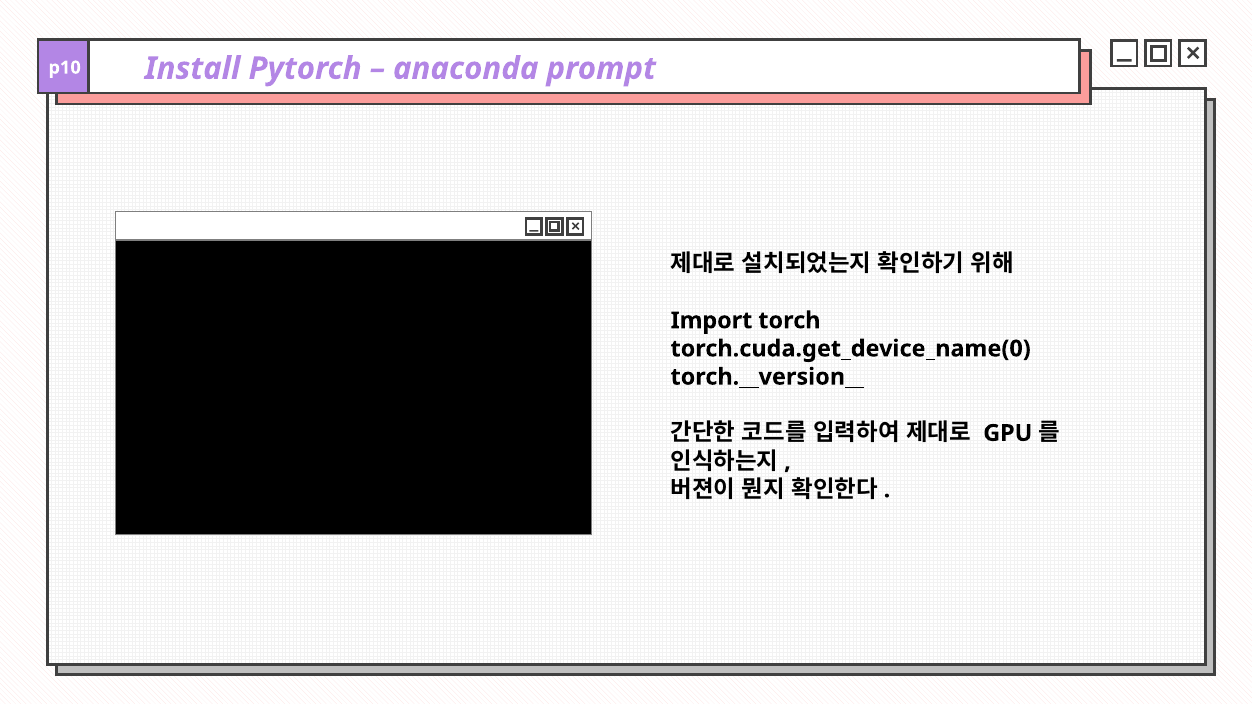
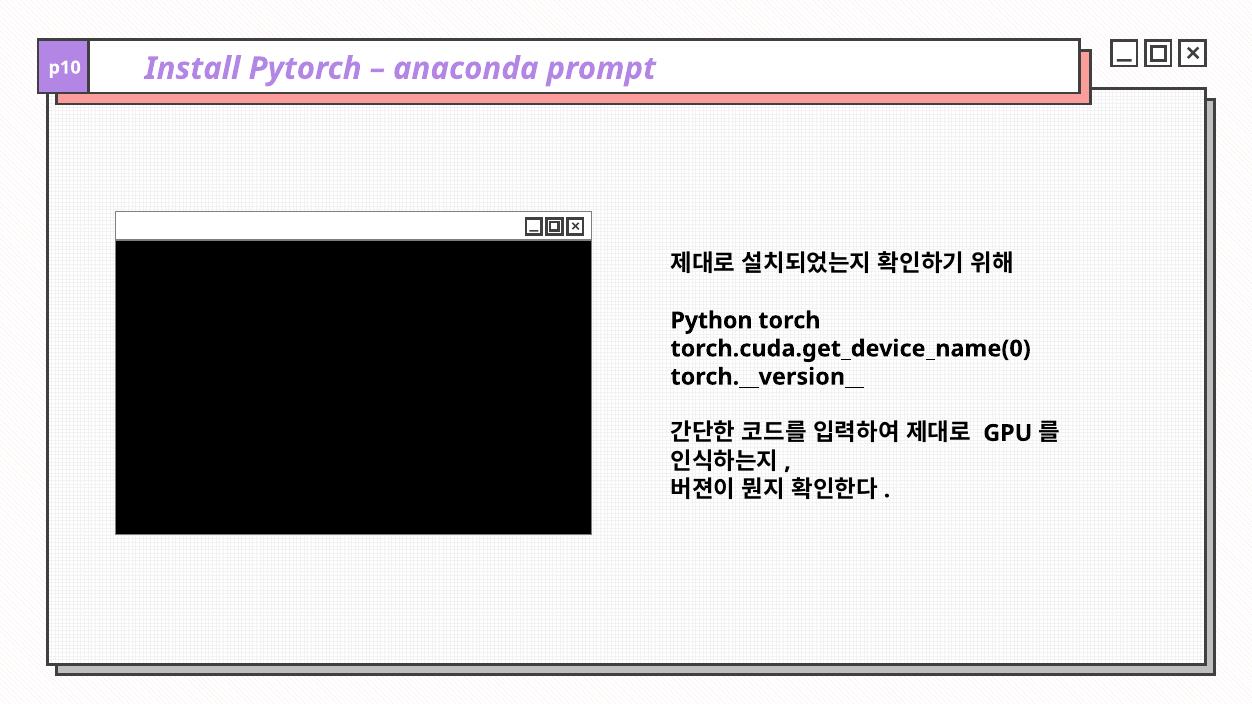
Import at (711, 321): Import -> Python
